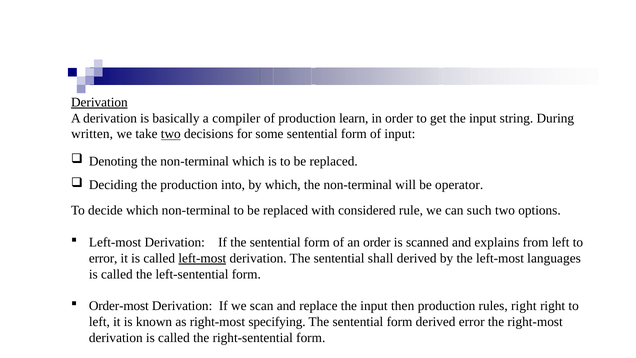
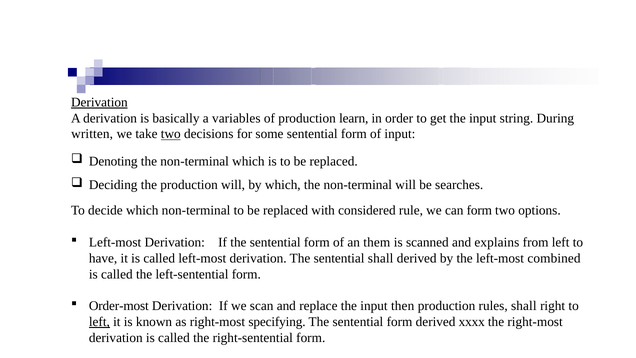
compiler: compiler -> variables
production into: into -> will
operator: operator -> searches
can such: such -> form
an order: order -> them
error at (103, 258): error -> have
left-most at (202, 258) underline: present -> none
languages: languages -> combined
rules right: right -> shall
left at (99, 322) underline: none -> present
derived error: error -> xxxx
